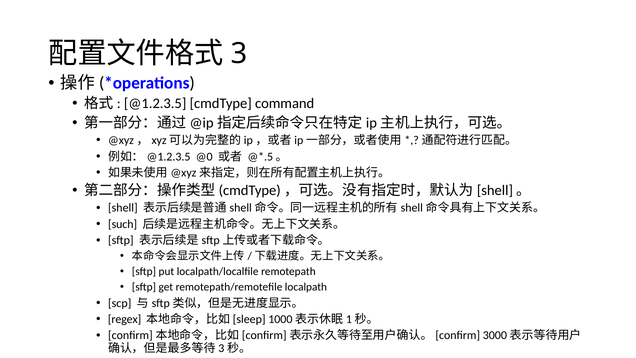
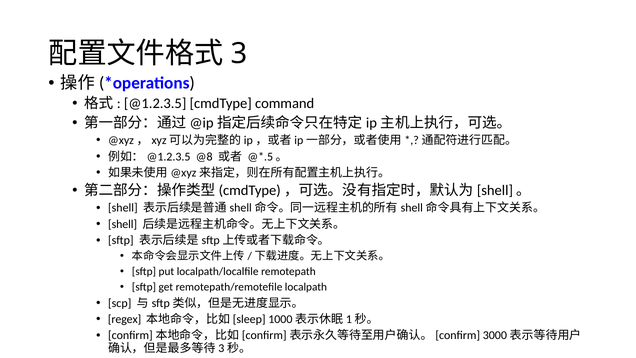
@0: @0 -> @8
such at (123, 224): such -> shell
